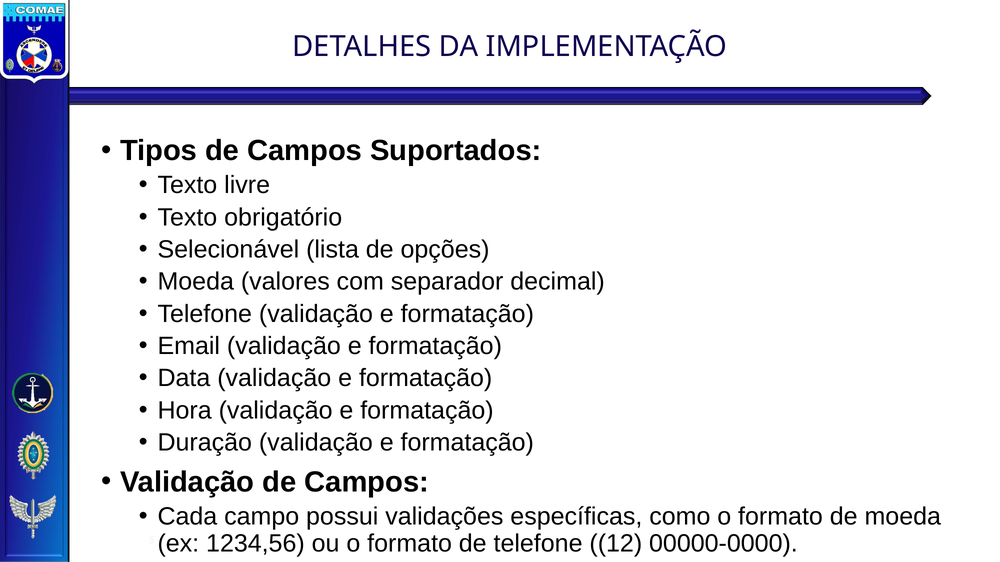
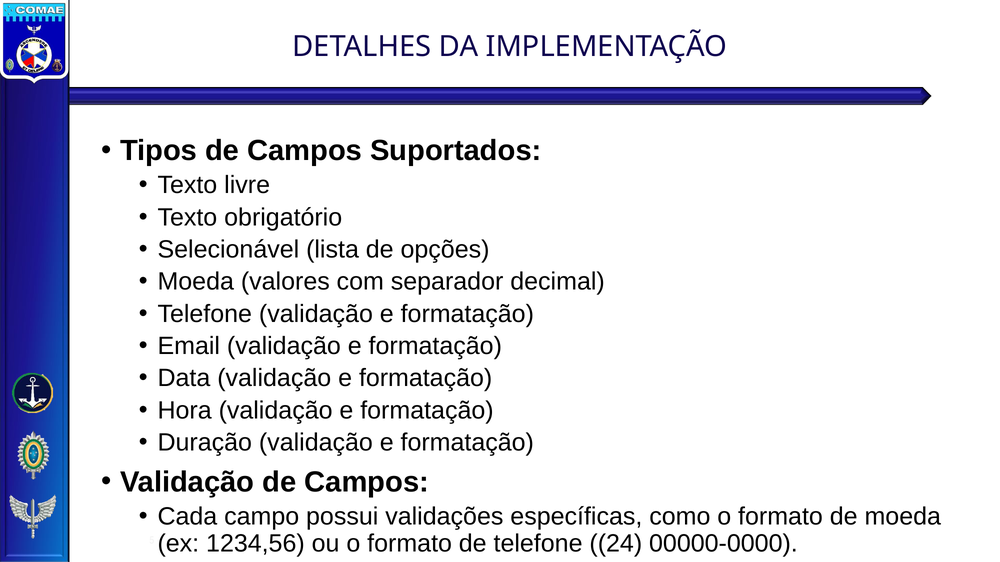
12: 12 -> 24
